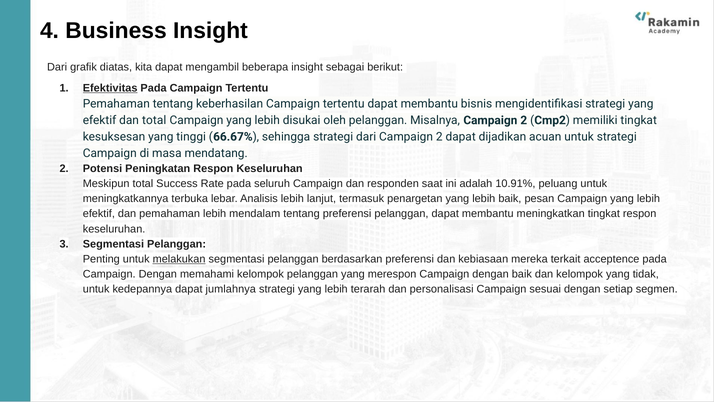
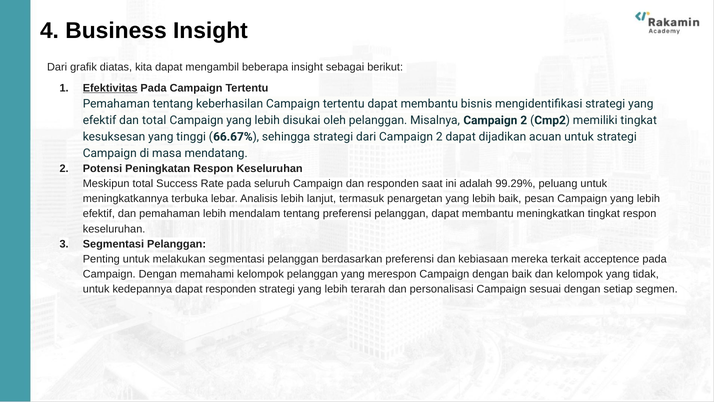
10.91%: 10.91% -> 99.29%
melakukan underline: present -> none
dapat jumlahnya: jumlahnya -> responden
